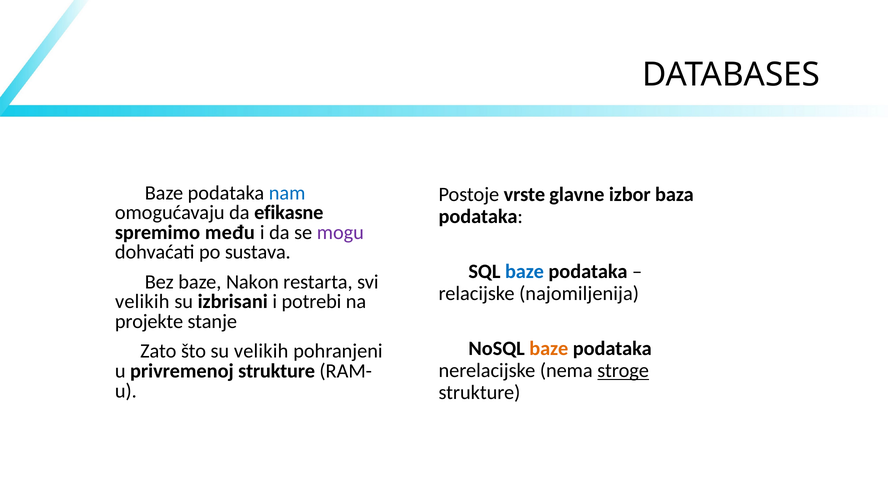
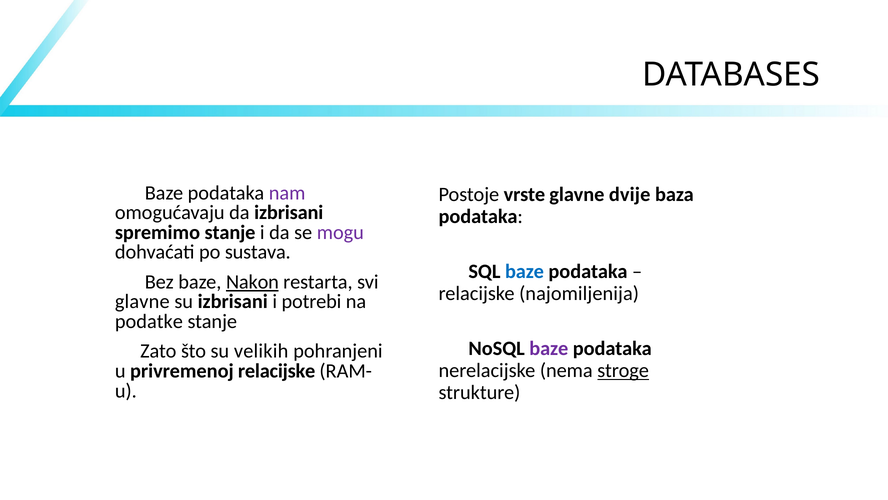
nam colour: blue -> purple
izbor: izbor -> dvije
da efikasne: efikasne -> izbrisani
spremimo među: među -> stanje
Nakon underline: none -> present
velikih at (142, 301): velikih -> glavne
projekte: projekte -> podatke
baze at (549, 348) colour: orange -> purple
privremenoj strukture: strukture -> relacijske
